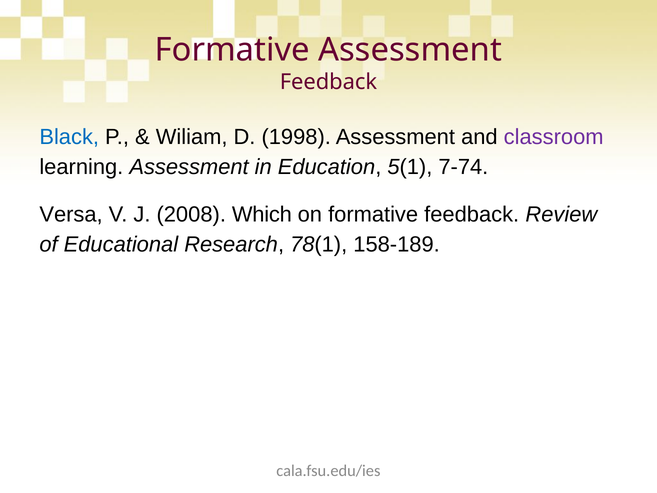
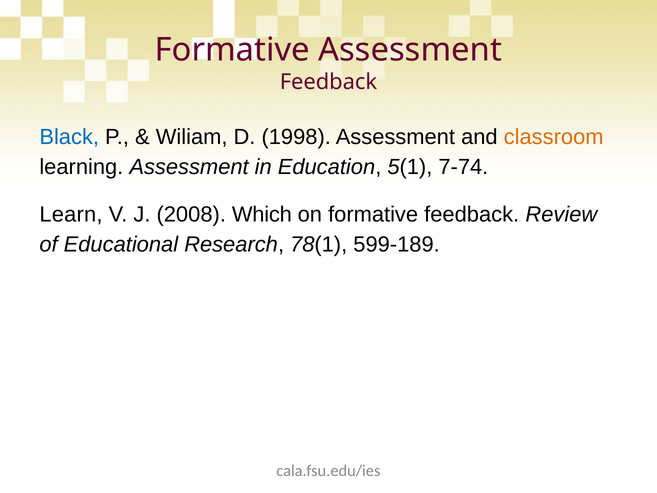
classroom colour: purple -> orange
Versa: Versa -> Learn
158-189: 158-189 -> 599-189
